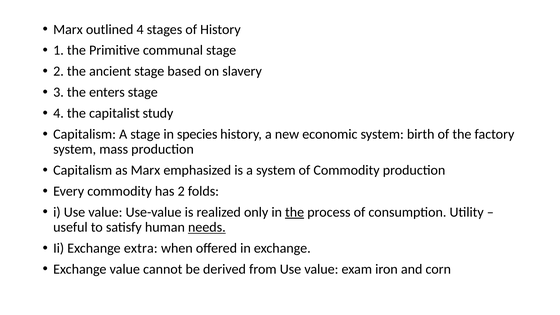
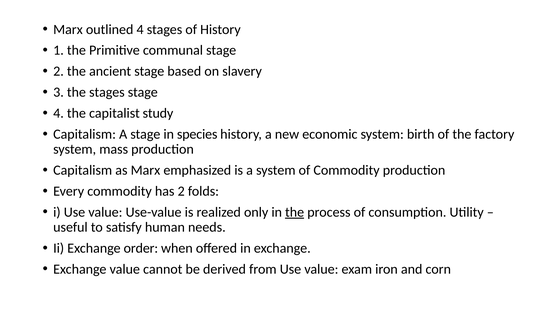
the enters: enters -> stages
needs underline: present -> none
extra: extra -> order
